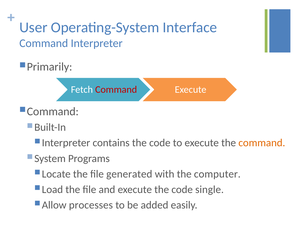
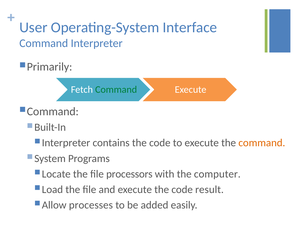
Command at (116, 90) colour: red -> green
generated: generated -> processors
single: single -> result
